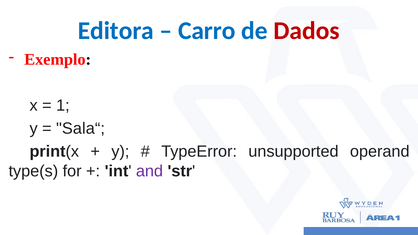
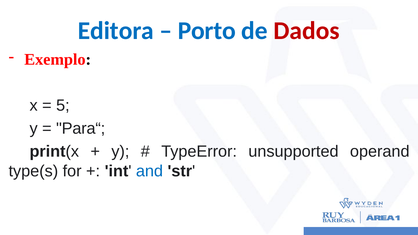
Carro: Carro -> Porto
1: 1 -> 5
Sala“: Sala“ -> Para“
and colour: purple -> blue
